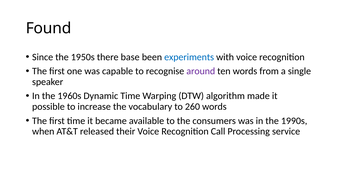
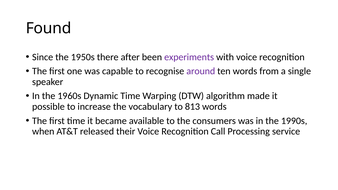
base: base -> after
experiments colour: blue -> purple
260: 260 -> 813
